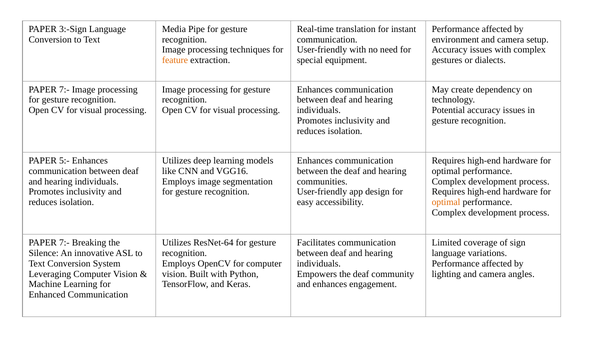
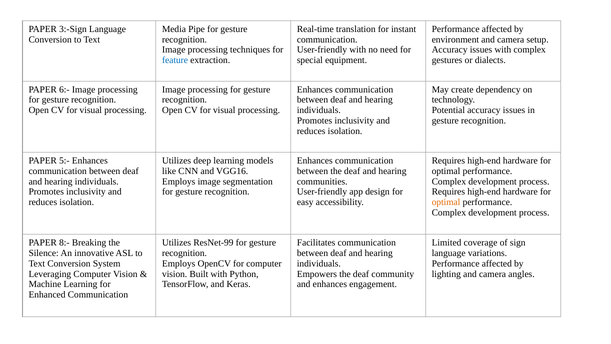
feature colour: orange -> blue
7:- at (64, 89): 7:- -> 6:-
7:- at (64, 243): 7:- -> 8:-
ResNet-64: ResNet-64 -> ResNet-99
